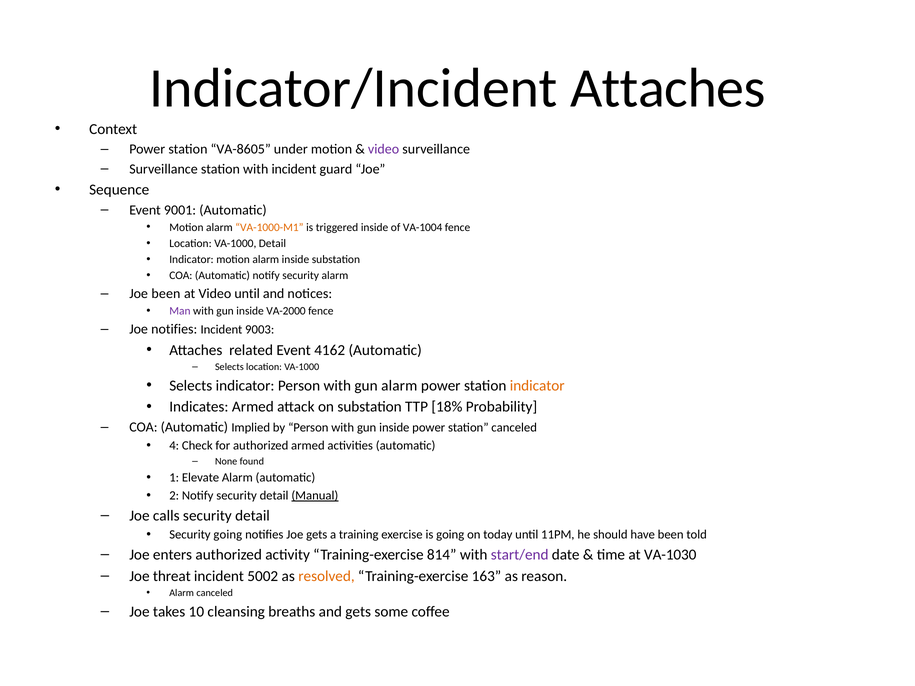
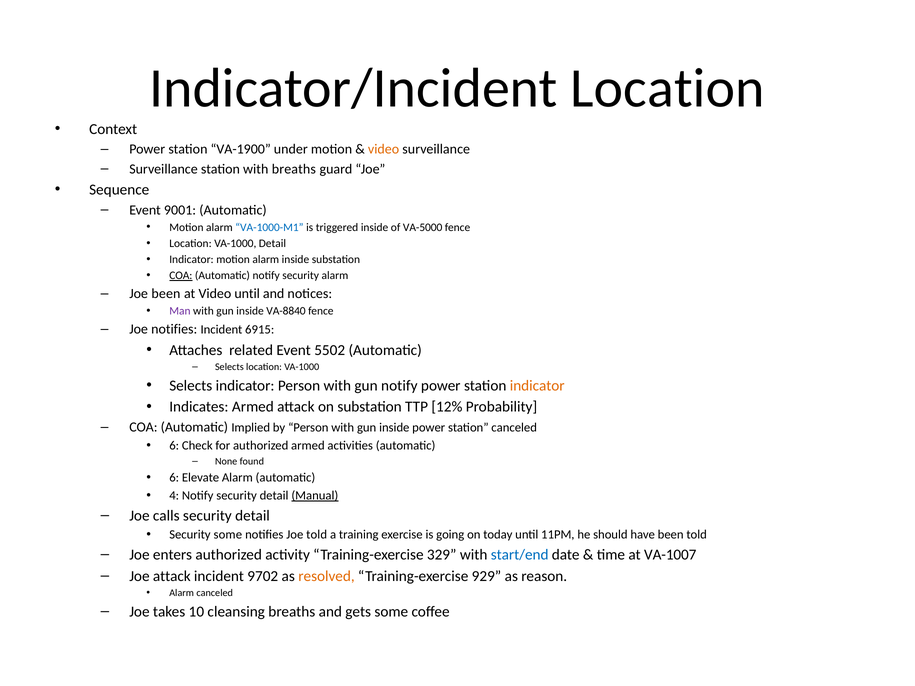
Indicator/Incident Attaches: Attaches -> Location
VA-8605: VA-8605 -> VA-1900
video at (384, 149) colour: purple -> orange
with incident: incident -> breaths
VA-1000-M1 colour: orange -> blue
VA-1004: VA-1004 -> VA-5000
COA at (181, 276) underline: none -> present
VA-2000: VA-2000 -> VA-8840
9003: 9003 -> 6915
4162: 4162 -> 5502
gun alarm: alarm -> notify
18%: 18% -> 12%
4 at (174, 446): 4 -> 6
1 at (174, 478): 1 -> 6
2: 2 -> 4
Security going: going -> some
Joe gets: gets -> told
814: 814 -> 329
start/end colour: purple -> blue
VA-1030: VA-1030 -> VA-1007
Joe threat: threat -> attack
5002: 5002 -> 9702
163: 163 -> 929
